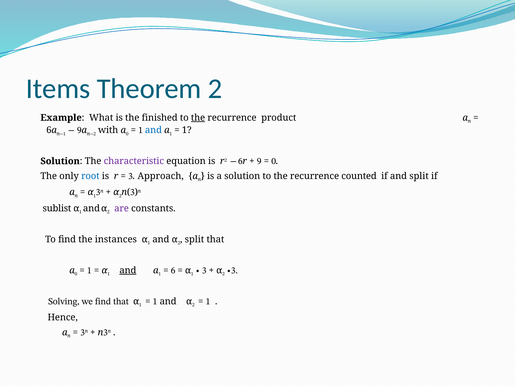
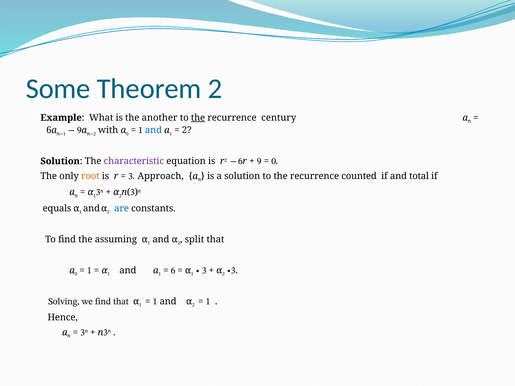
Items: Items -> Some
finished: finished -> another
product: product -> century
1 at (187, 130): 1 -> 2
root colour: blue -> orange
and split: split -> total
sublist: sublist -> equals
are colour: purple -> blue
instances: instances -> assuming
and at (128, 271) underline: present -> none
